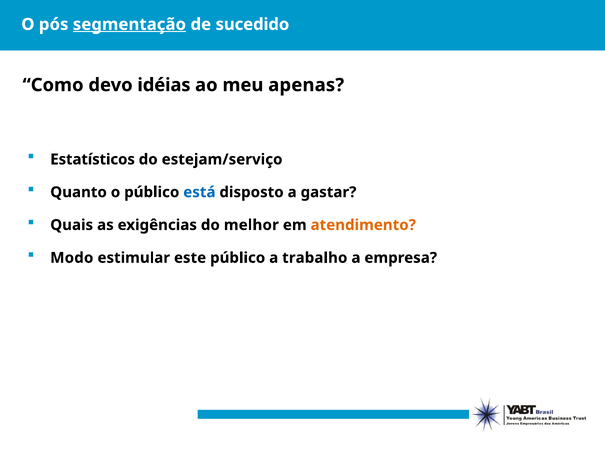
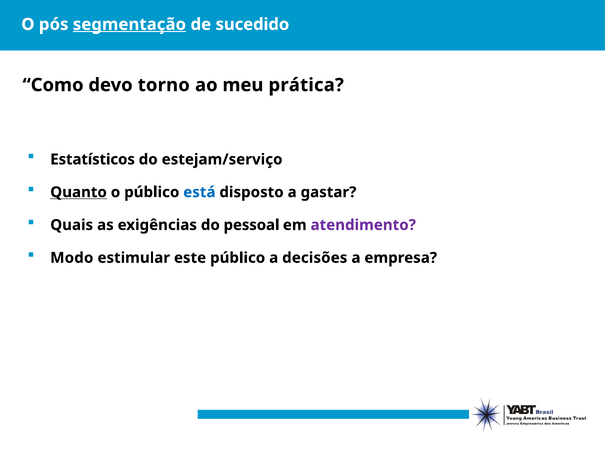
idéias: idéias -> torno
apenas: apenas -> prática
Quanto underline: none -> present
melhor: melhor -> pessoal
atendimento colour: orange -> purple
trabalho: trabalho -> decisões
